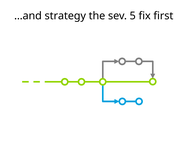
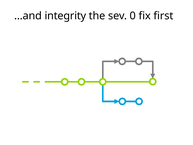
strategy: strategy -> integrity
5: 5 -> 0
